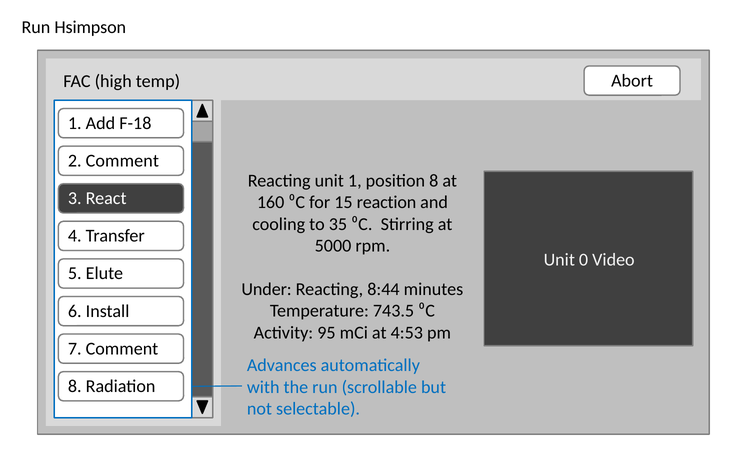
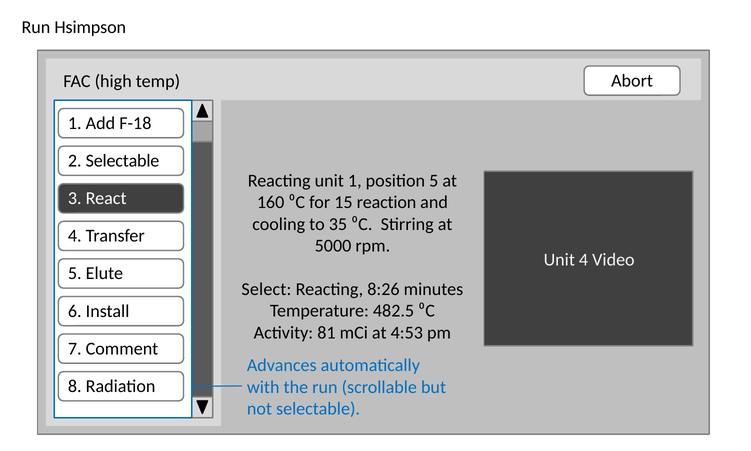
2 Comment: Comment -> Selectable
position 8: 8 -> 5
Unit 0: 0 -> 4
Under: Under -> Select
8:44: 8:44 -> 8:26
743.5: 743.5 -> 482.5
95: 95 -> 81
